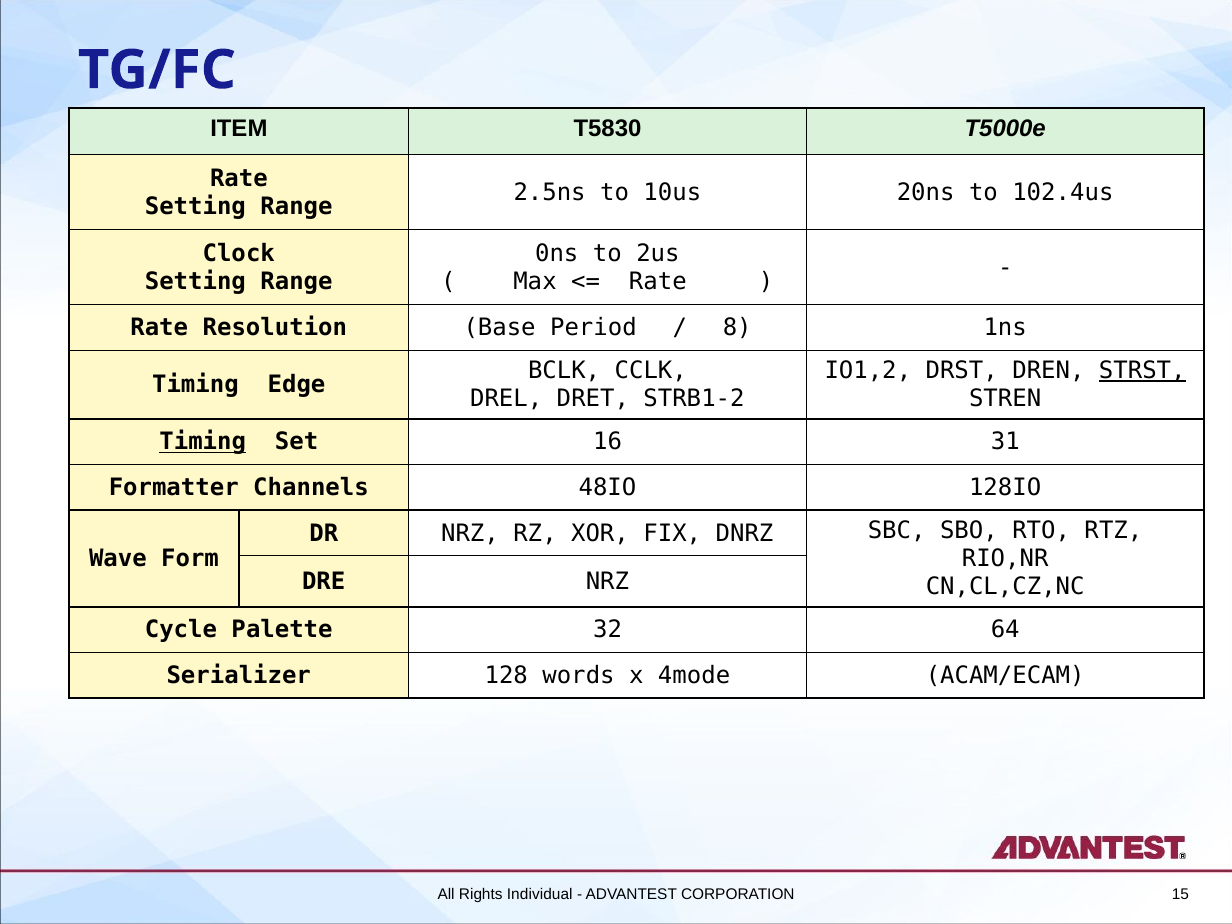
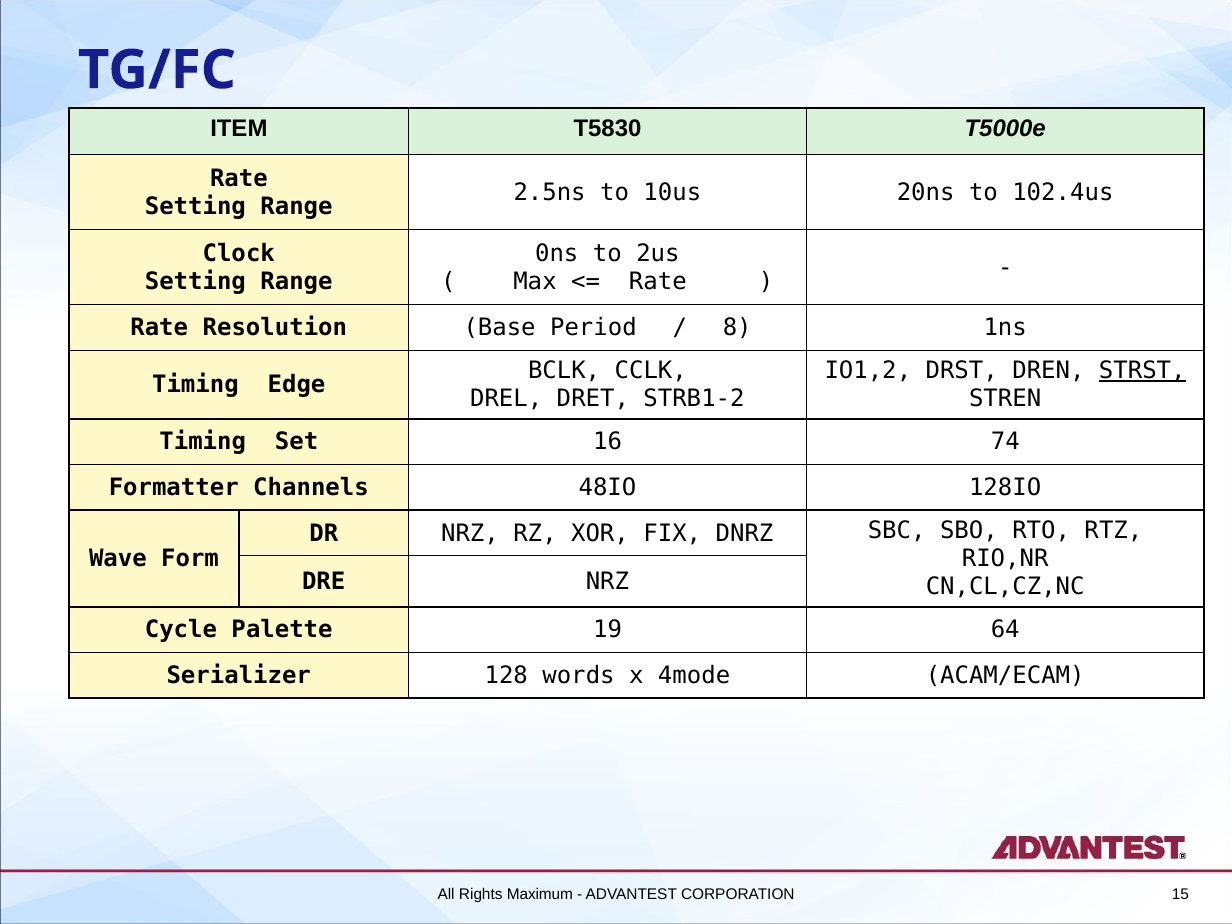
Timing at (203, 442) underline: present -> none
31: 31 -> 74
32: 32 -> 19
Individual: Individual -> Maximum
